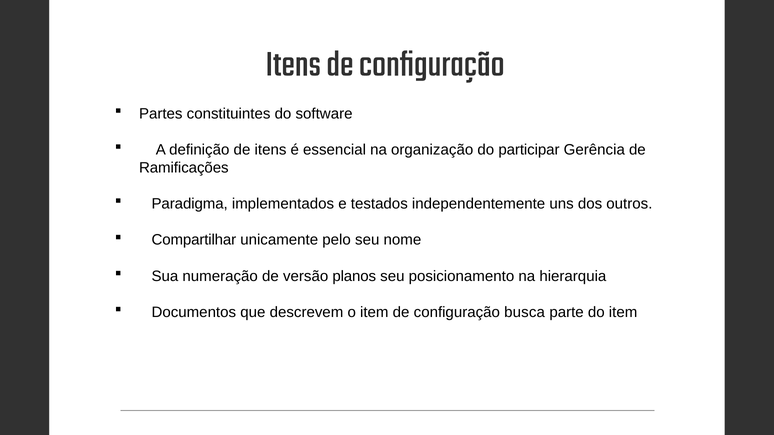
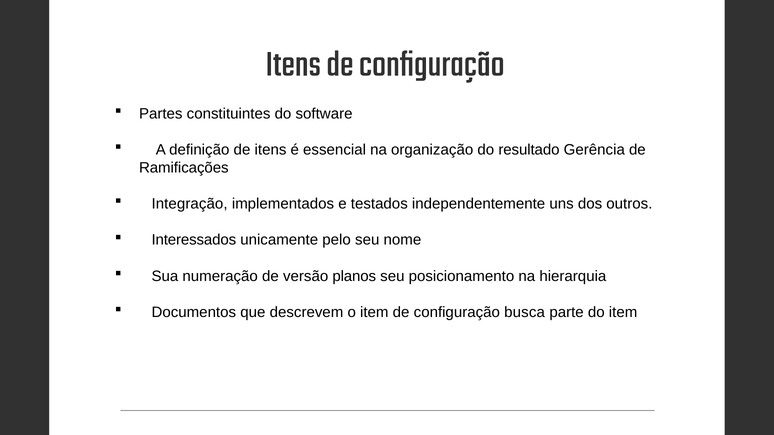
participar: participar -> resultado
Paradigma: Paradigma -> Integração
Compartilhar: Compartilhar -> Interessados
